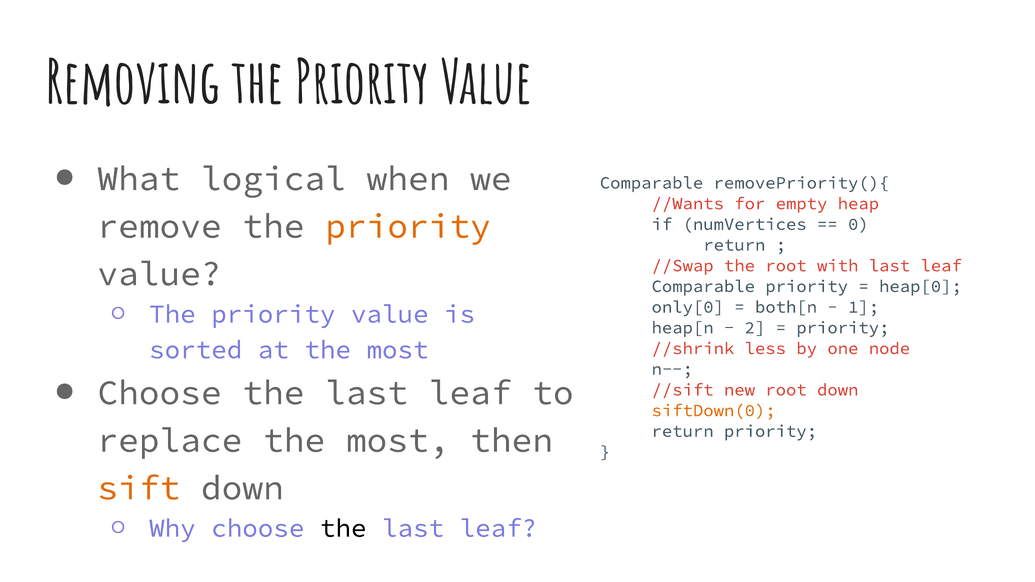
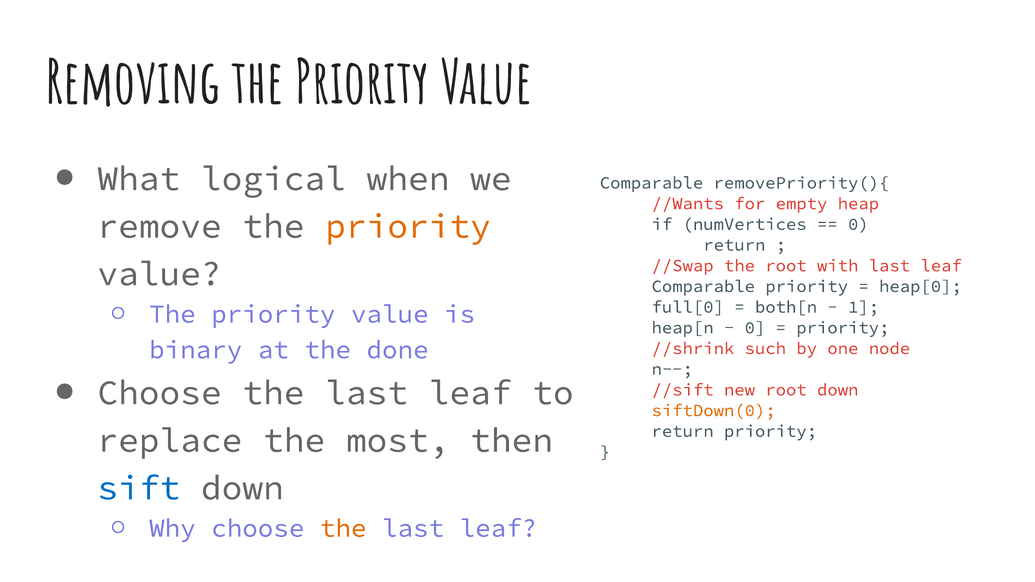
only[0: only[0 -> full[0
2 at (755, 328): 2 -> 0
sorted: sorted -> binary
at the most: most -> done
less: less -> such
sift colour: orange -> blue
the at (343, 528) colour: black -> orange
